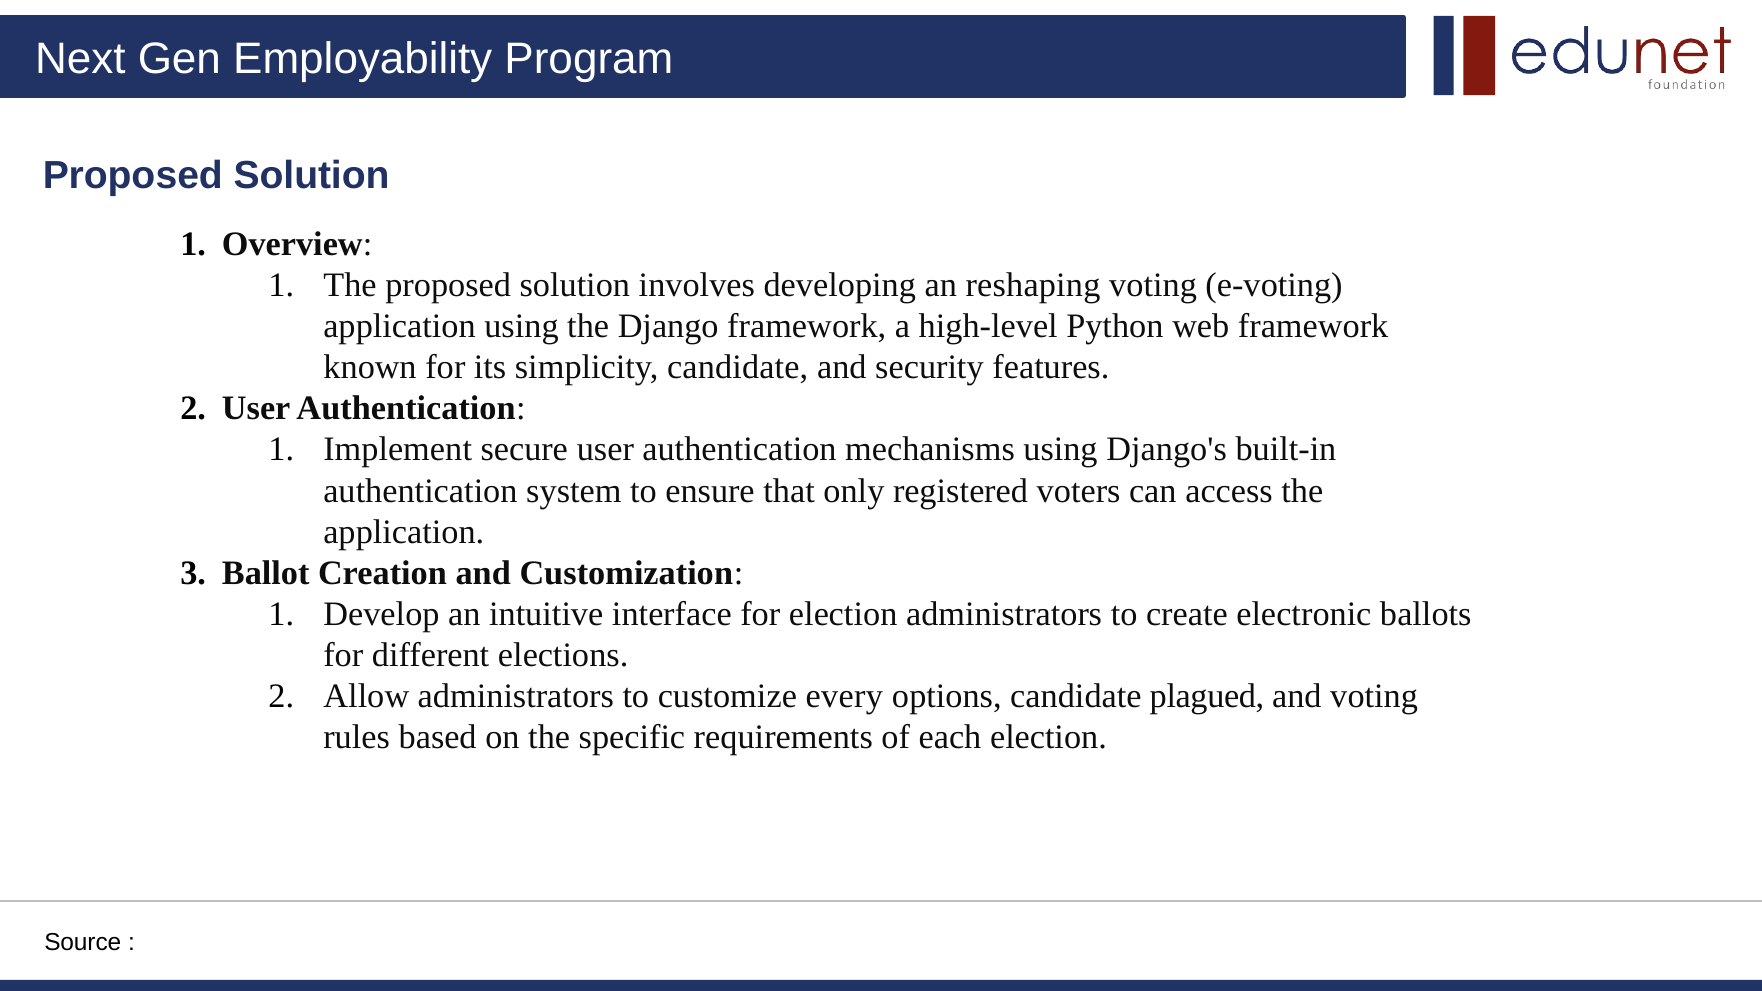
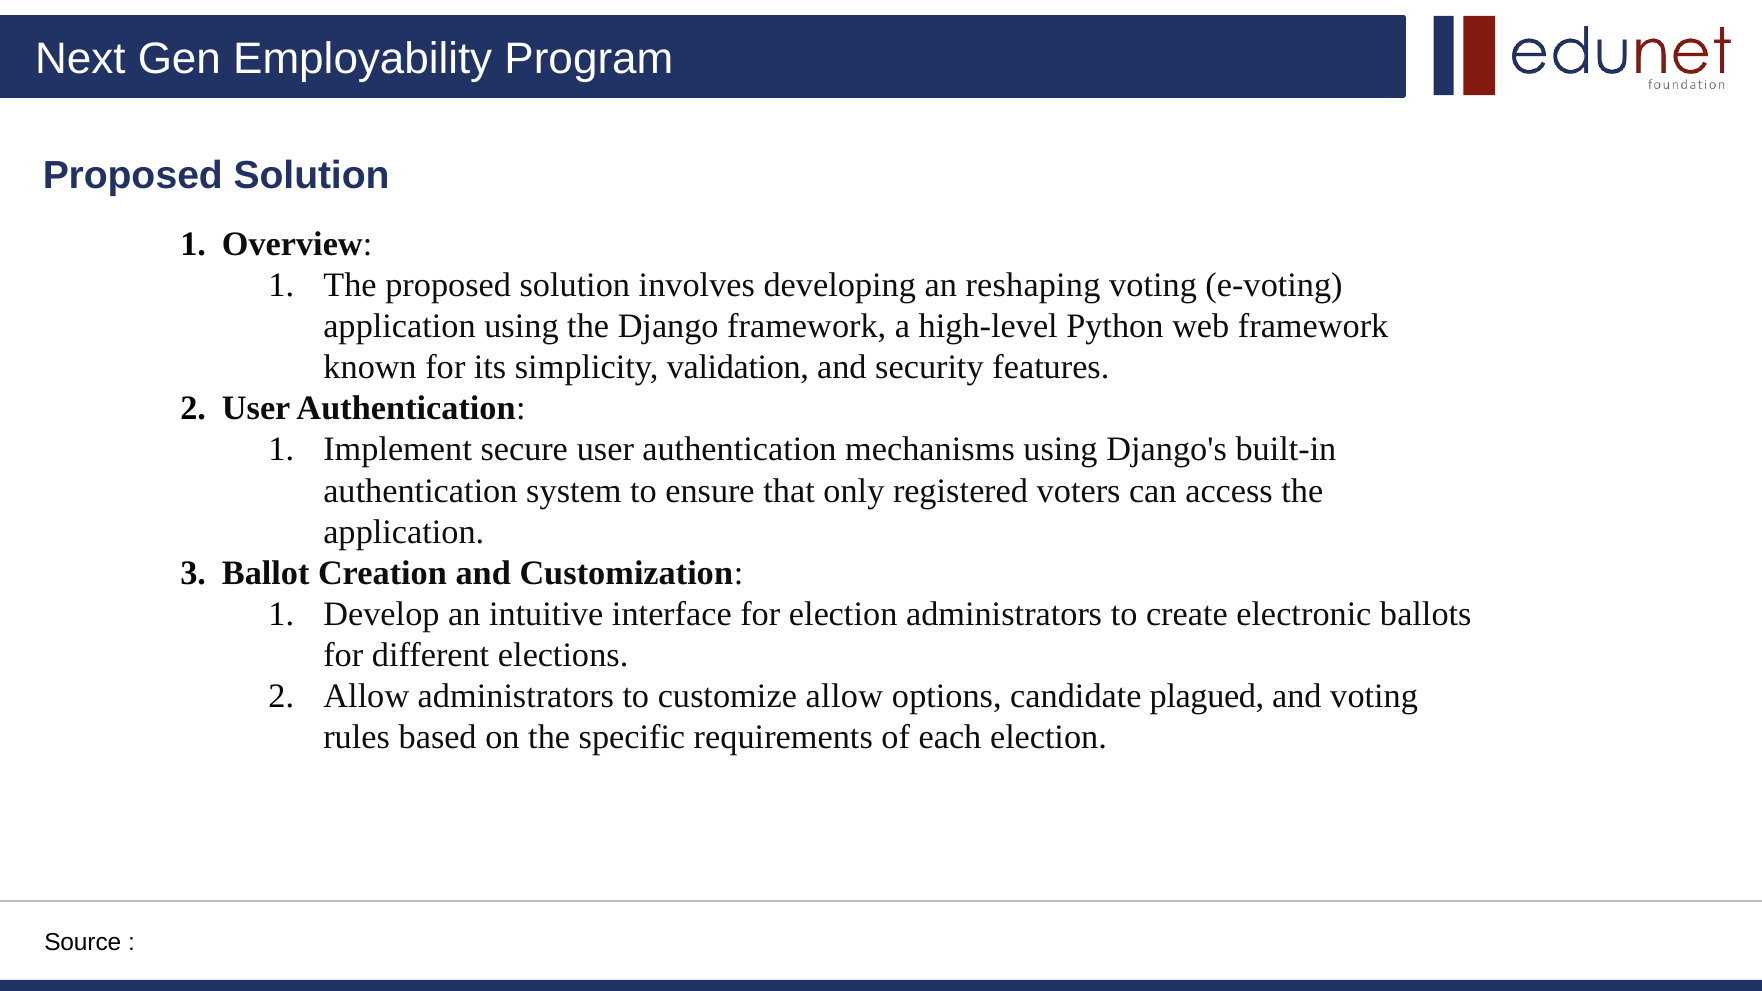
simplicity candidate: candidate -> validation
customize every: every -> allow
